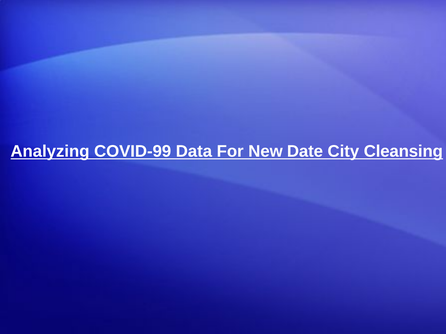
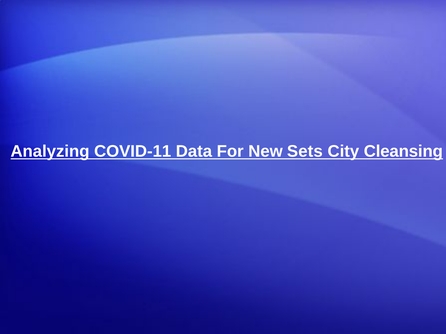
COVID-99: COVID-99 -> COVID-11
Date: Date -> Sets
